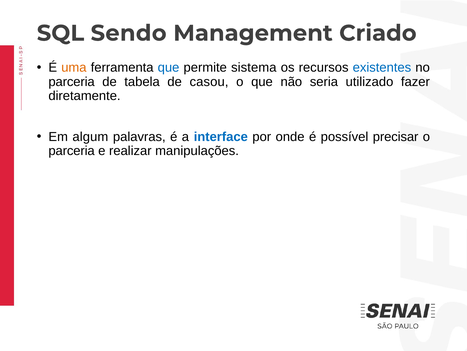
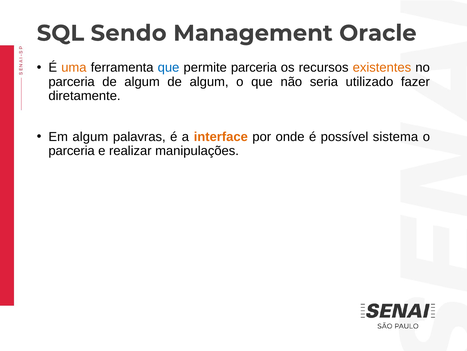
Criado: Criado -> Oracle
permite sistema: sistema -> parceria
existentes colour: blue -> orange
tabela at (142, 82): tabela -> algum
casou at (209, 82): casou -> algum
interface colour: blue -> orange
precisar: precisar -> sistema
